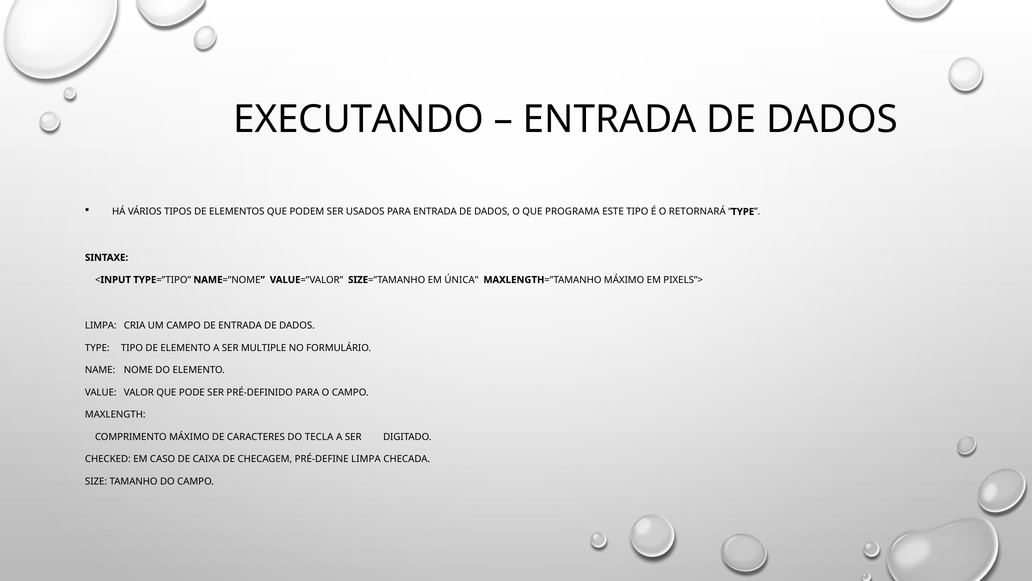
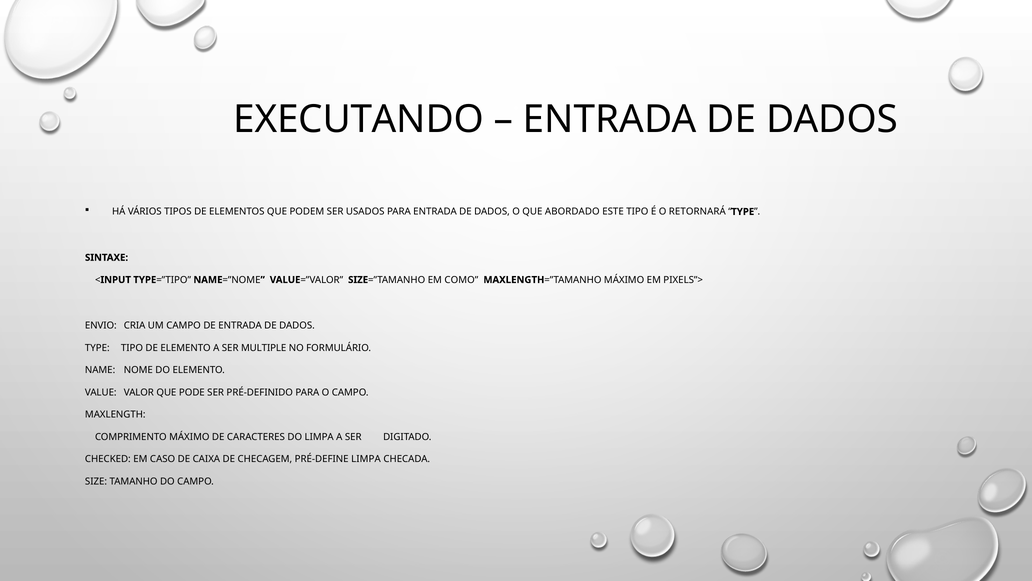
PROGRAMA: PROGRAMA -> ABORDADO
ÚNICA: ÚNICA -> COMO
LIMPA at (101, 325): LIMPA -> ENVIO
DO TECLA: TECLA -> LIMPA
